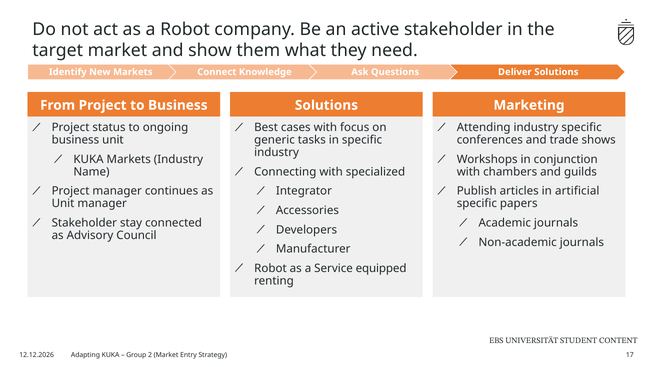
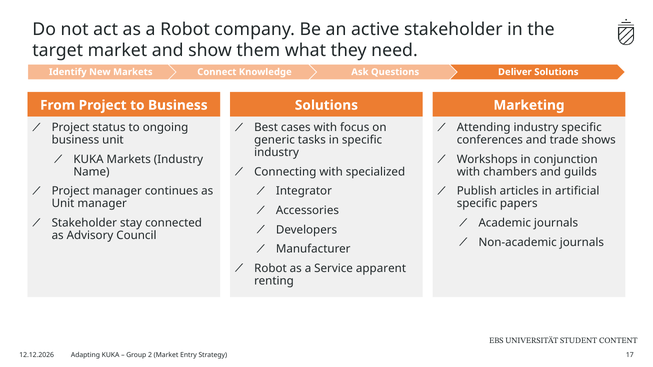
equipped: equipped -> apparent
